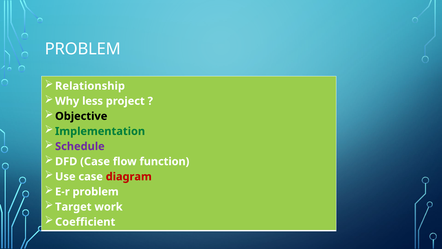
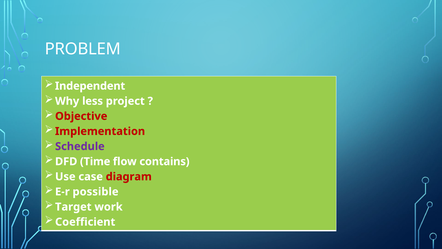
Relationship: Relationship -> Independent
Objective colour: black -> red
Implementation colour: green -> red
DFD Case: Case -> Time
function: function -> contains
E-r problem: problem -> possible
